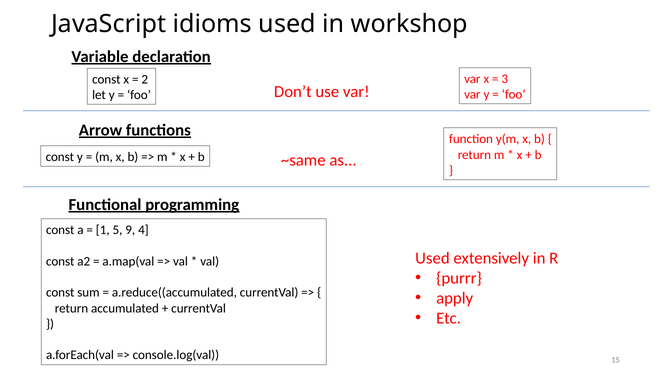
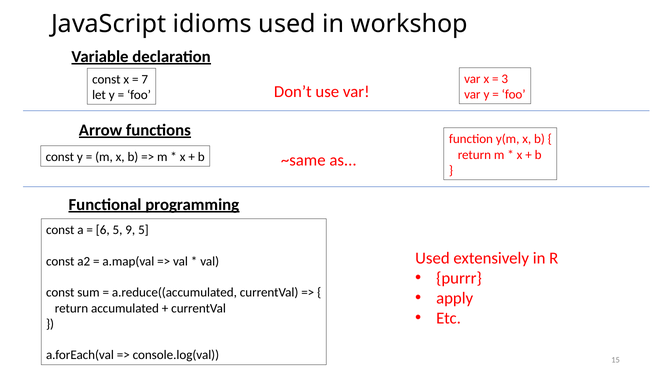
2: 2 -> 7
1: 1 -> 6
9 4: 4 -> 5
